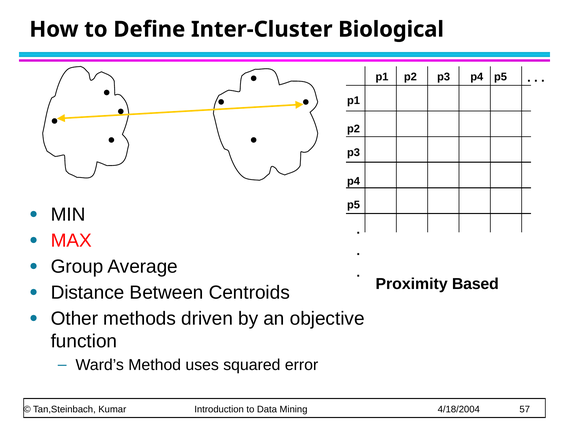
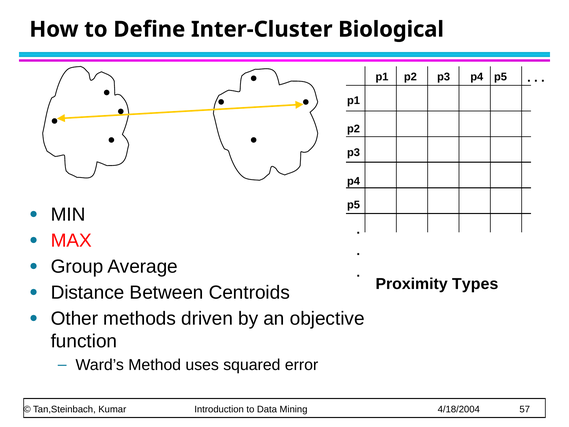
Based: Based -> Types
